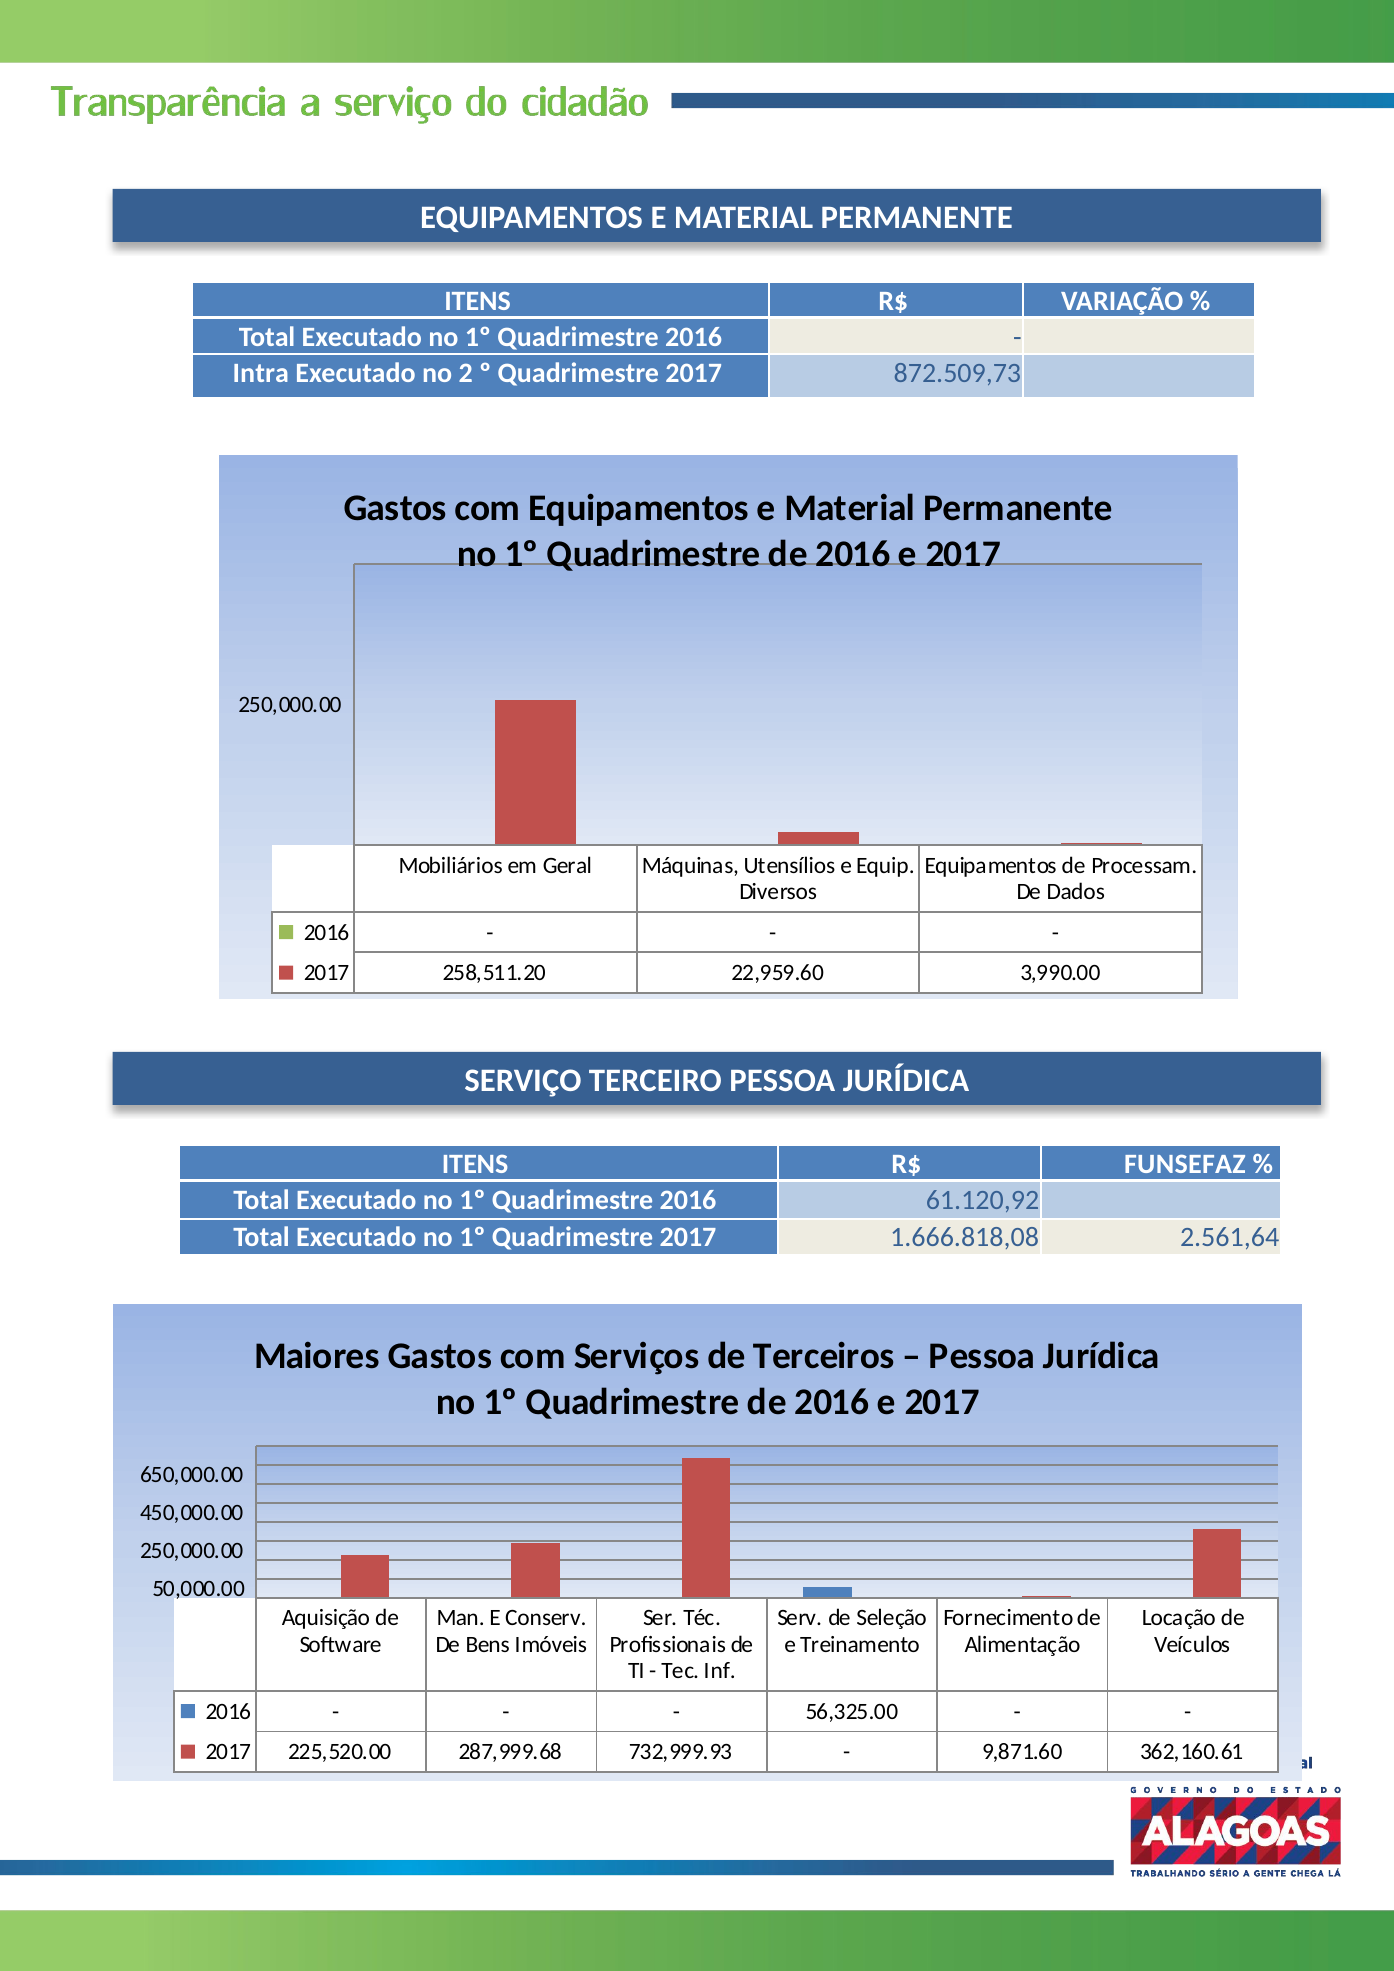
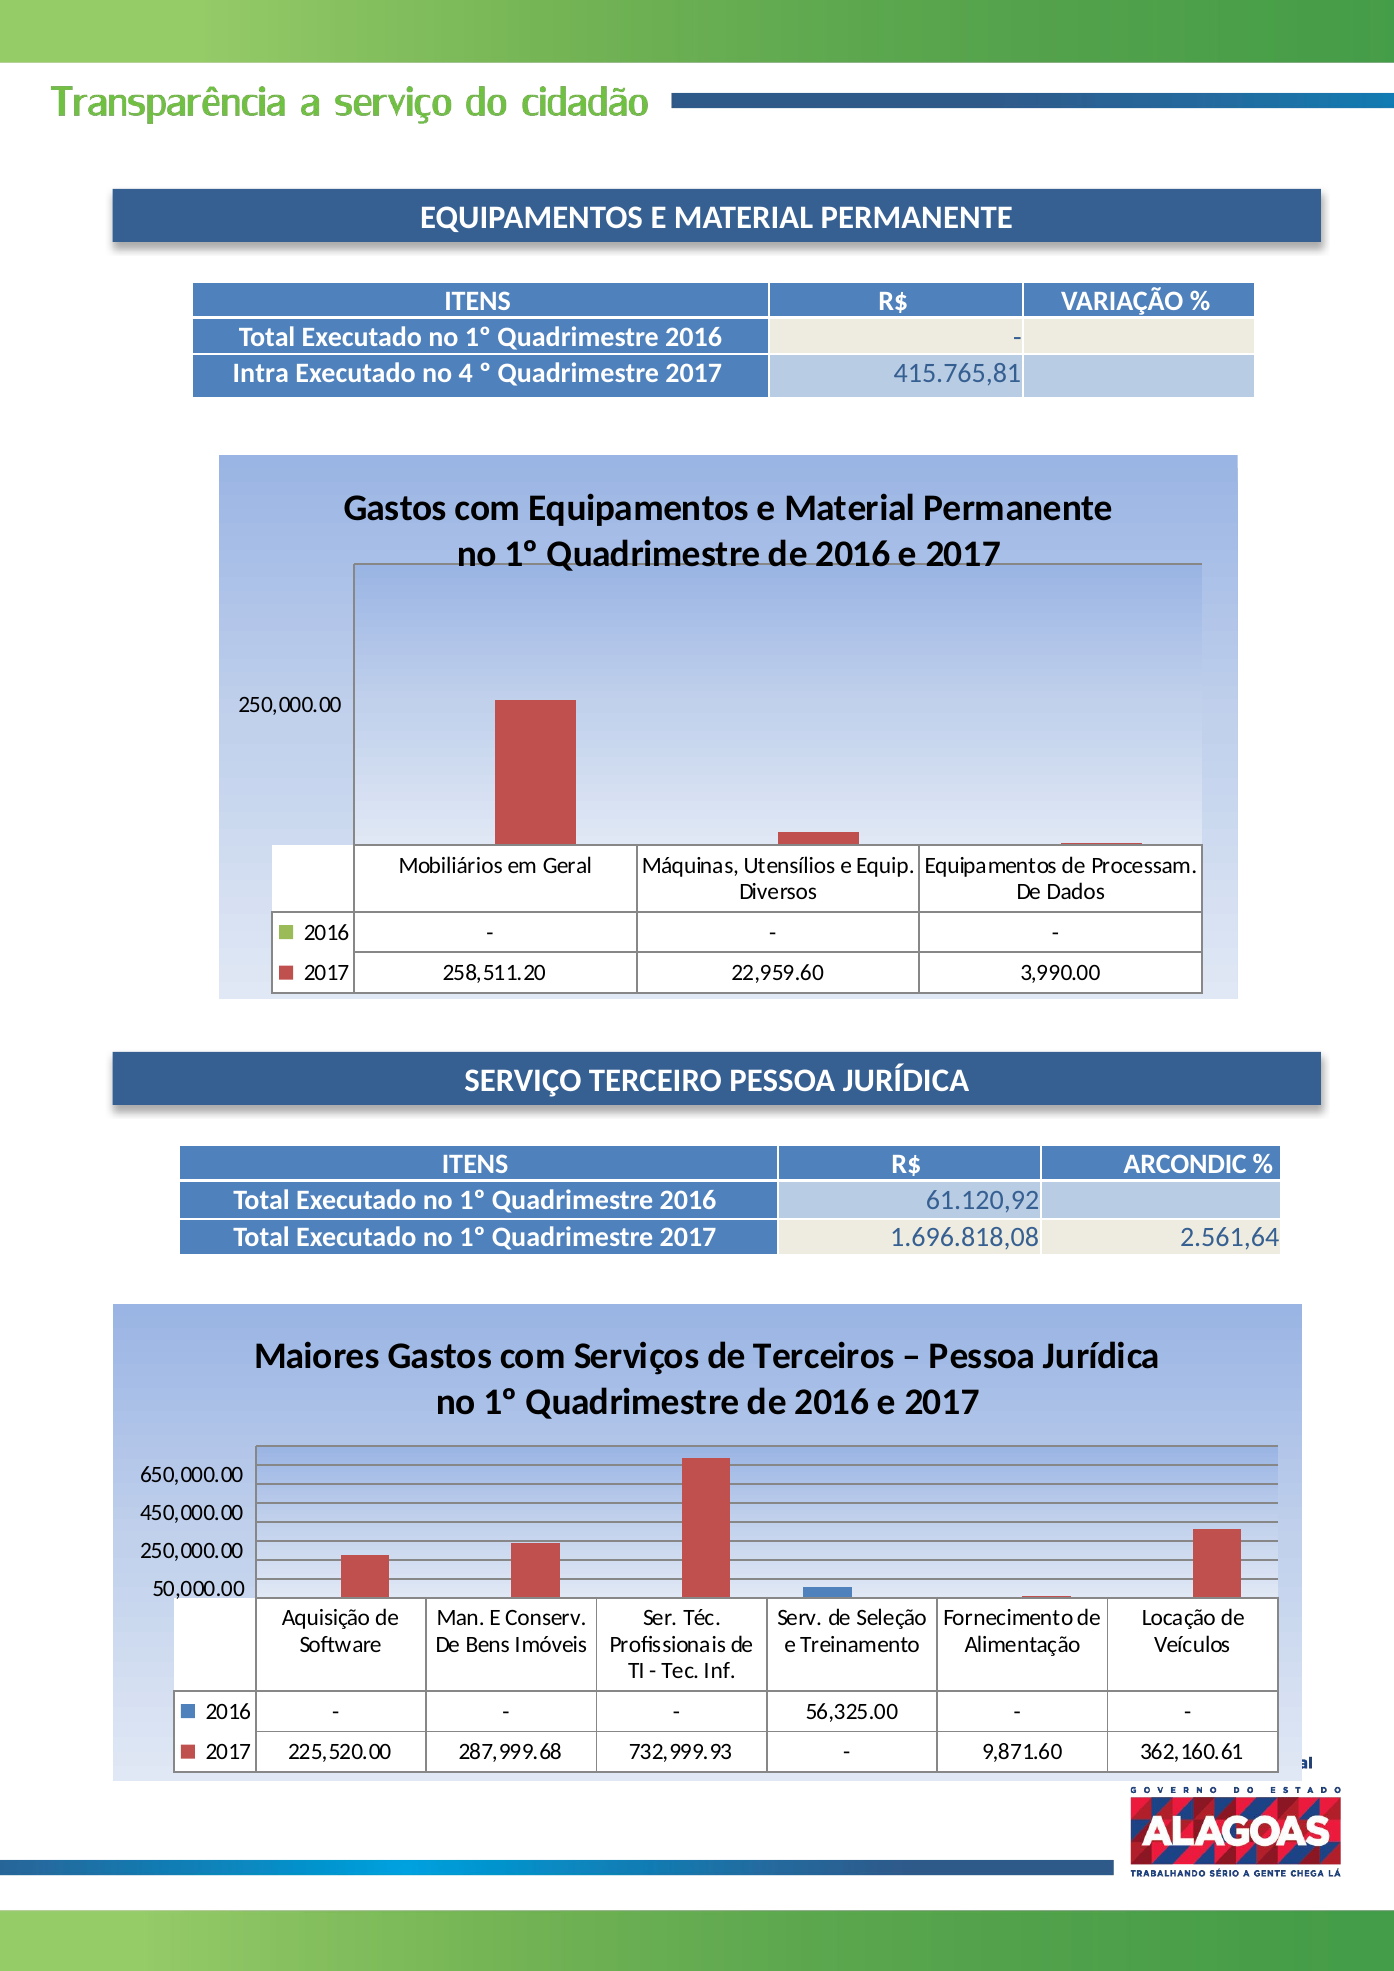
2: 2 -> 4
872.509,73: 872.509,73 -> 415.765,81
FUNSEFAZ: FUNSEFAZ -> ARCONDIC
1.666.818,08: 1.666.818,08 -> 1.696.818,08
